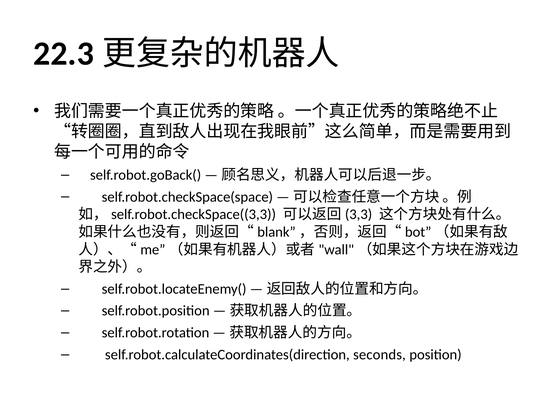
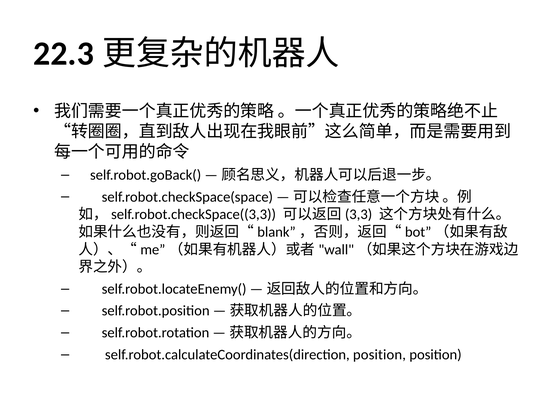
self.robot.calculateCoordinates(direction seconds: seconds -> position
